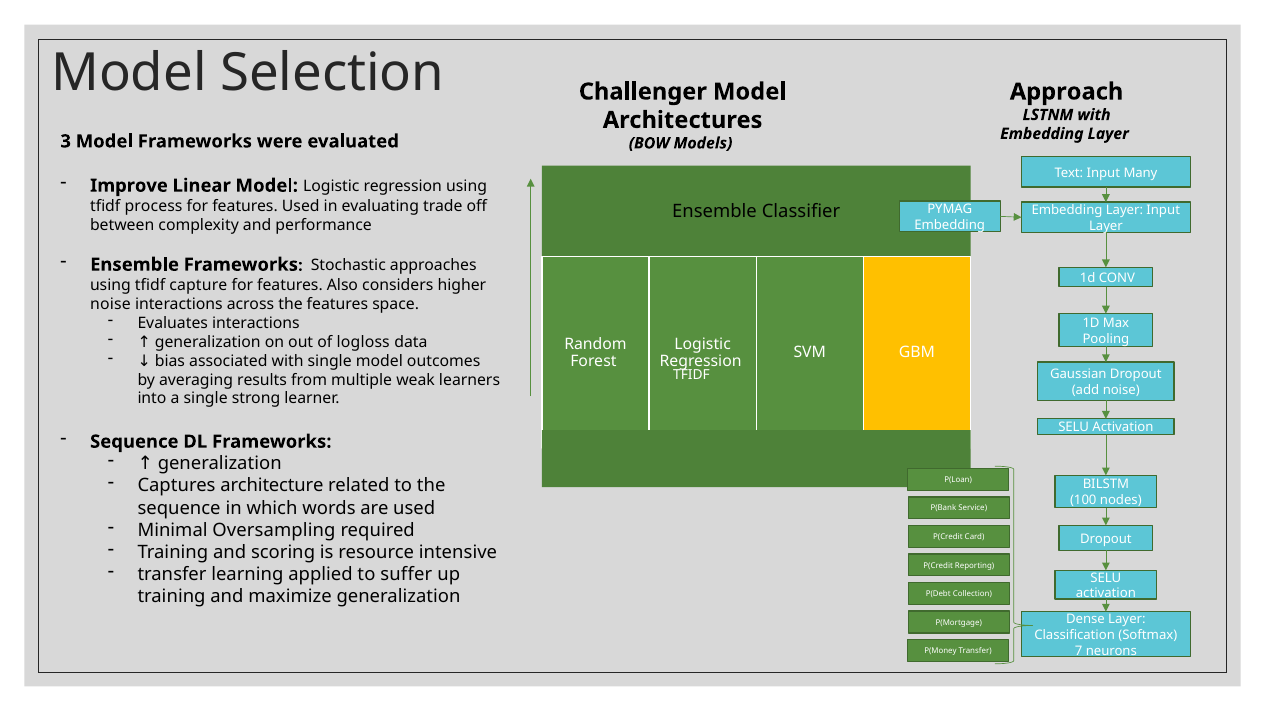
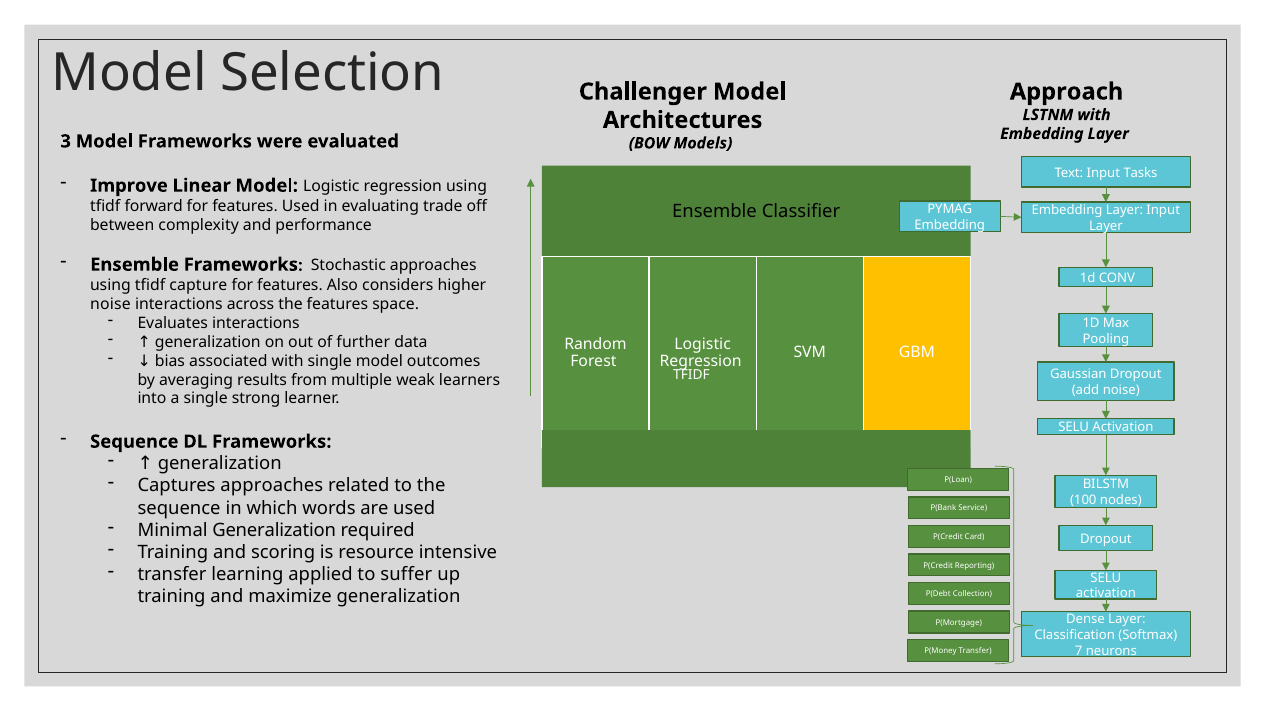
Many: Many -> Tasks
process: process -> forward
logloss: logloss -> further
Captures architecture: architecture -> approaches
Minimal Oversampling: Oversampling -> Generalization
